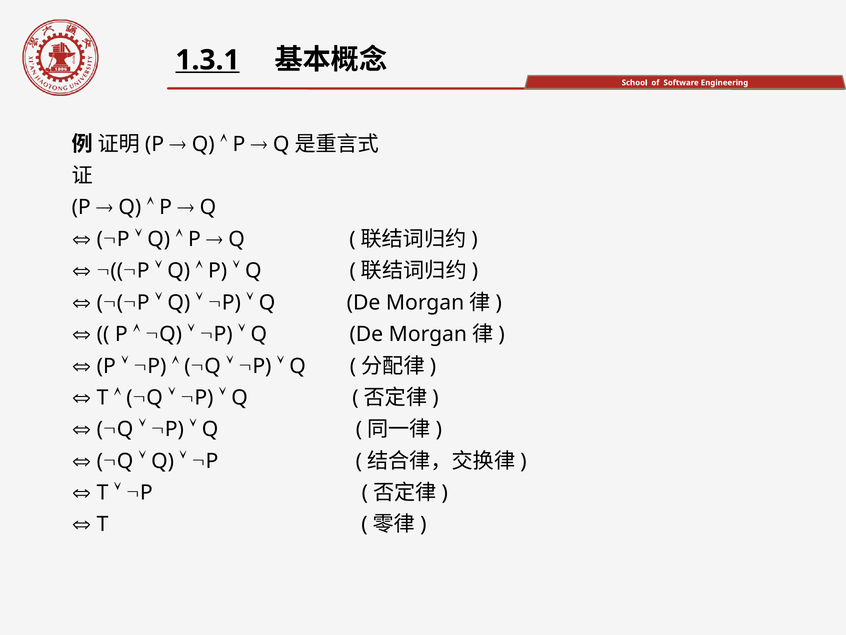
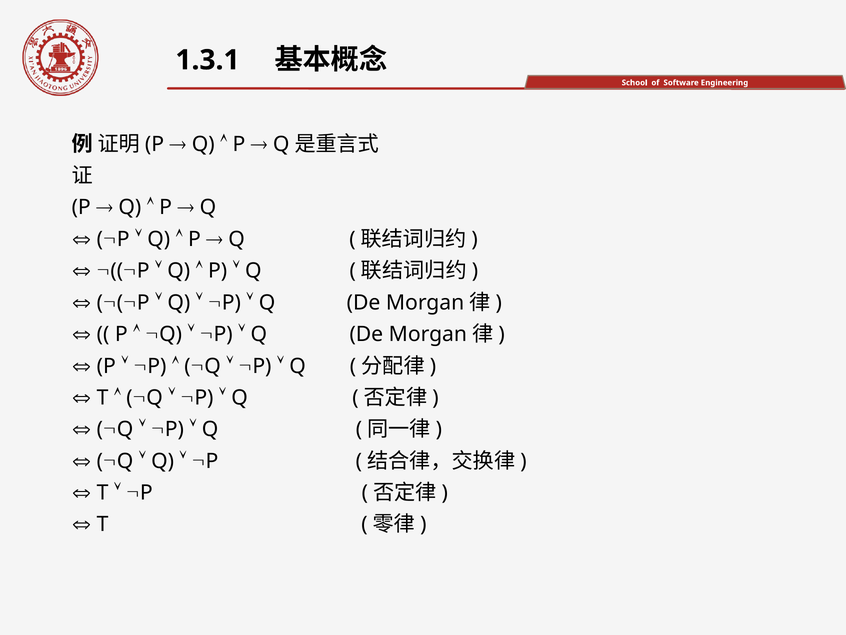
1.3.1 underline: present -> none
